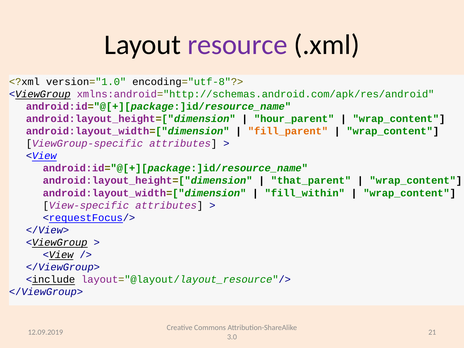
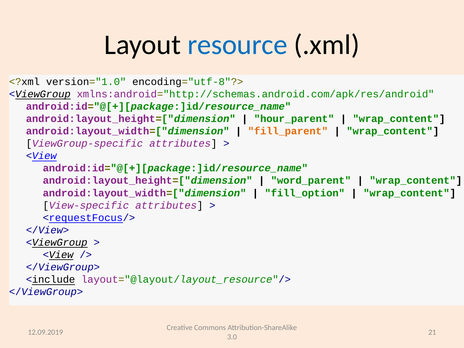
resource colour: purple -> blue
that_parent: that_parent -> word_parent
fill_within: fill_within -> fill_option
